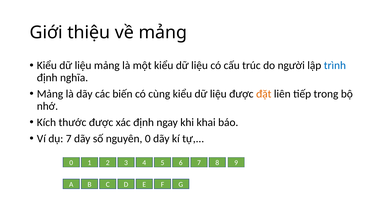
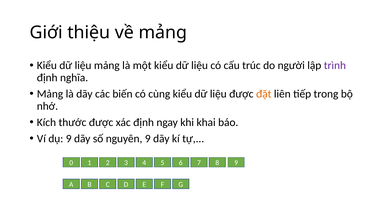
trình colour: blue -> purple
dụ 7: 7 -> 9
nguyên 0: 0 -> 9
